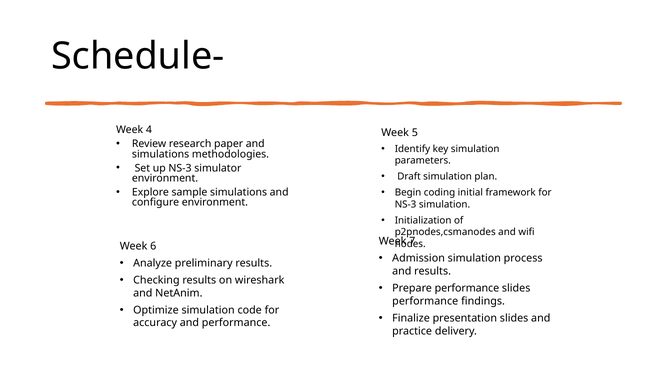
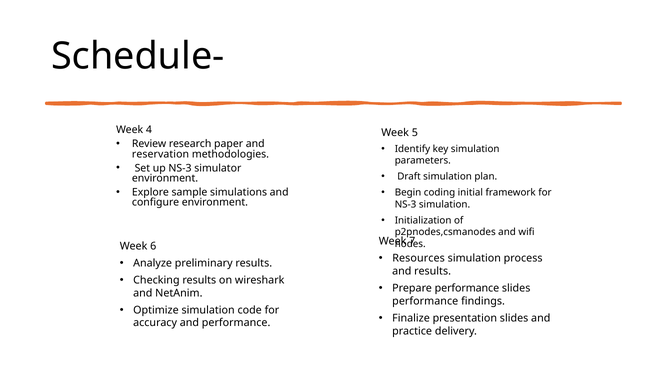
simulations at (161, 154): simulations -> reservation
Admission: Admission -> Resources
